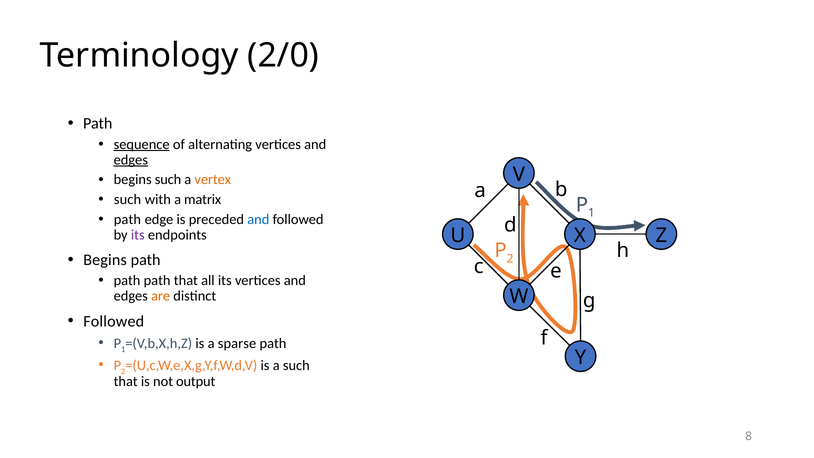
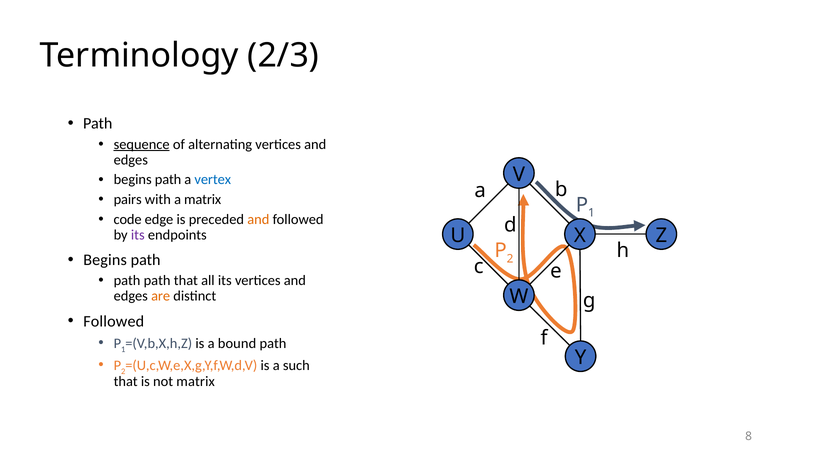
2/0: 2/0 -> 2/3
edges at (131, 160) underline: present -> none
such at (168, 180): such -> path
vertex colour: orange -> blue
such at (128, 199): such -> pairs
path at (127, 219): path -> code
and at (258, 219) colour: blue -> orange
sparse: sparse -> bound
not output: output -> matrix
